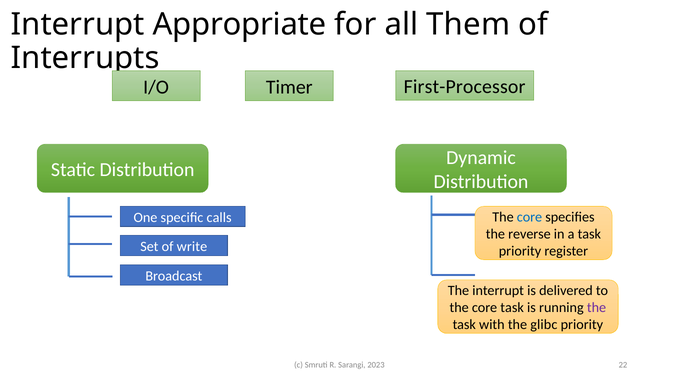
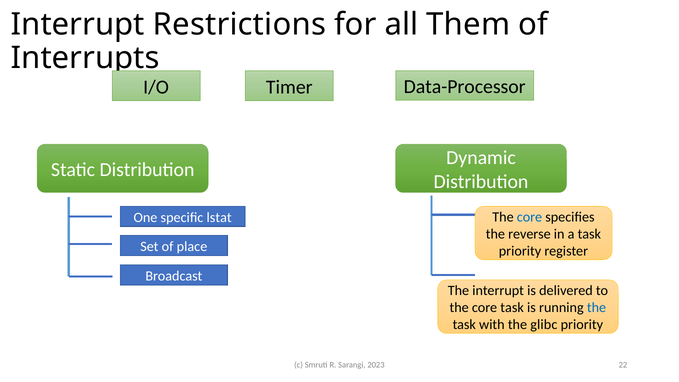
Appropriate: Appropriate -> Restrictions
First-Processor: First-Processor -> Data-Processor
calls: calls -> lstat
write: write -> place
the at (597, 308) colour: purple -> blue
